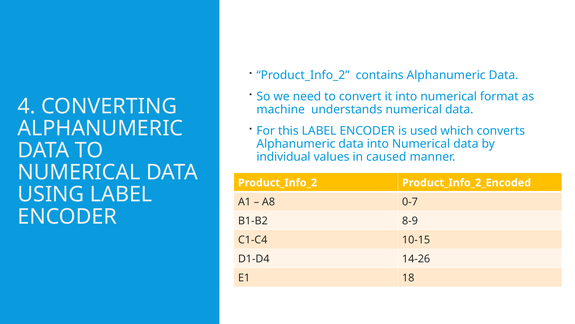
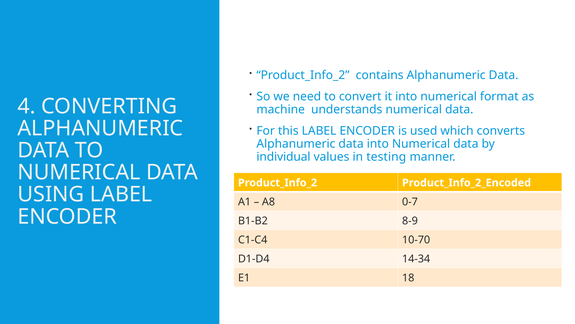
caused: caused -> testing
10-15: 10-15 -> 10-70
14-26: 14-26 -> 14-34
